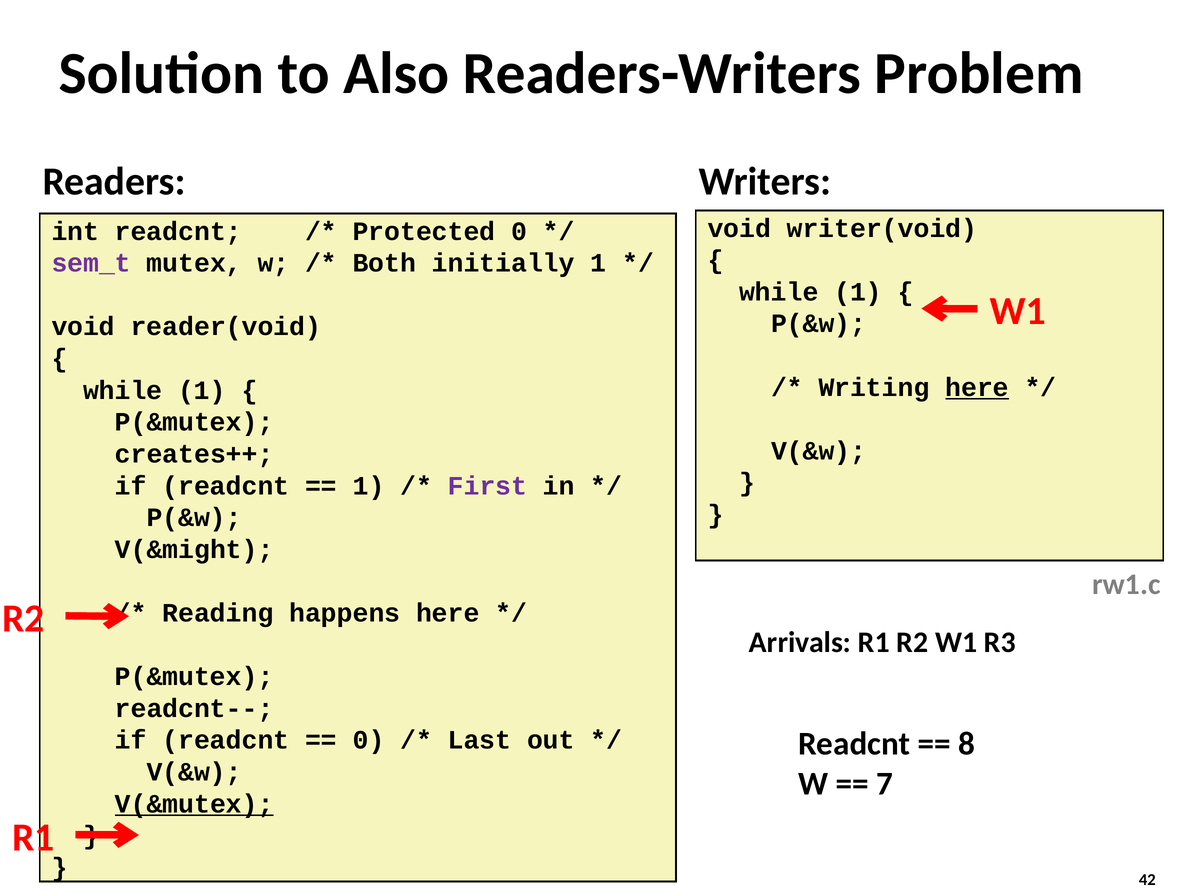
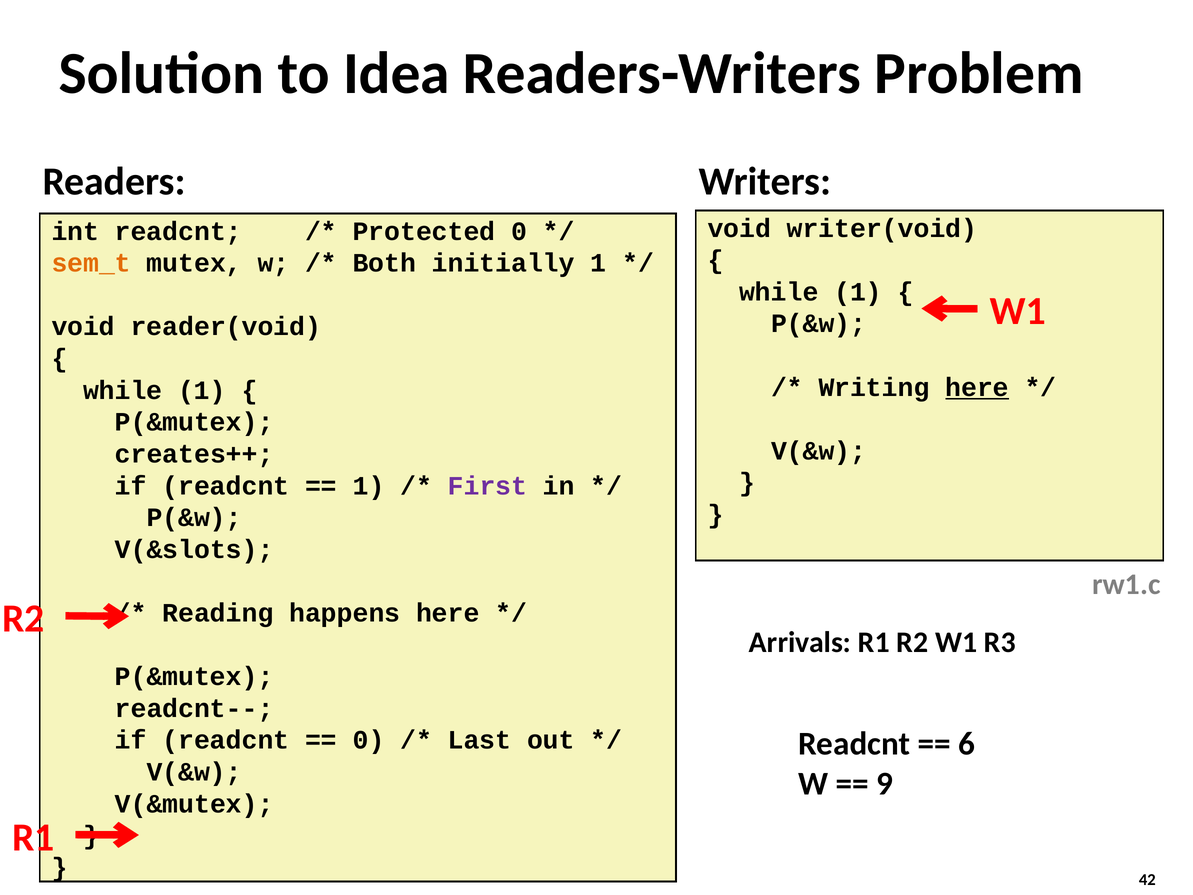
Also: Also -> Idea
sem_t colour: purple -> orange
V(&might: V(&might -> V(&slots
8: 8 -> 6
7: 7 -> 9
V(&mutex underline: present -> none
